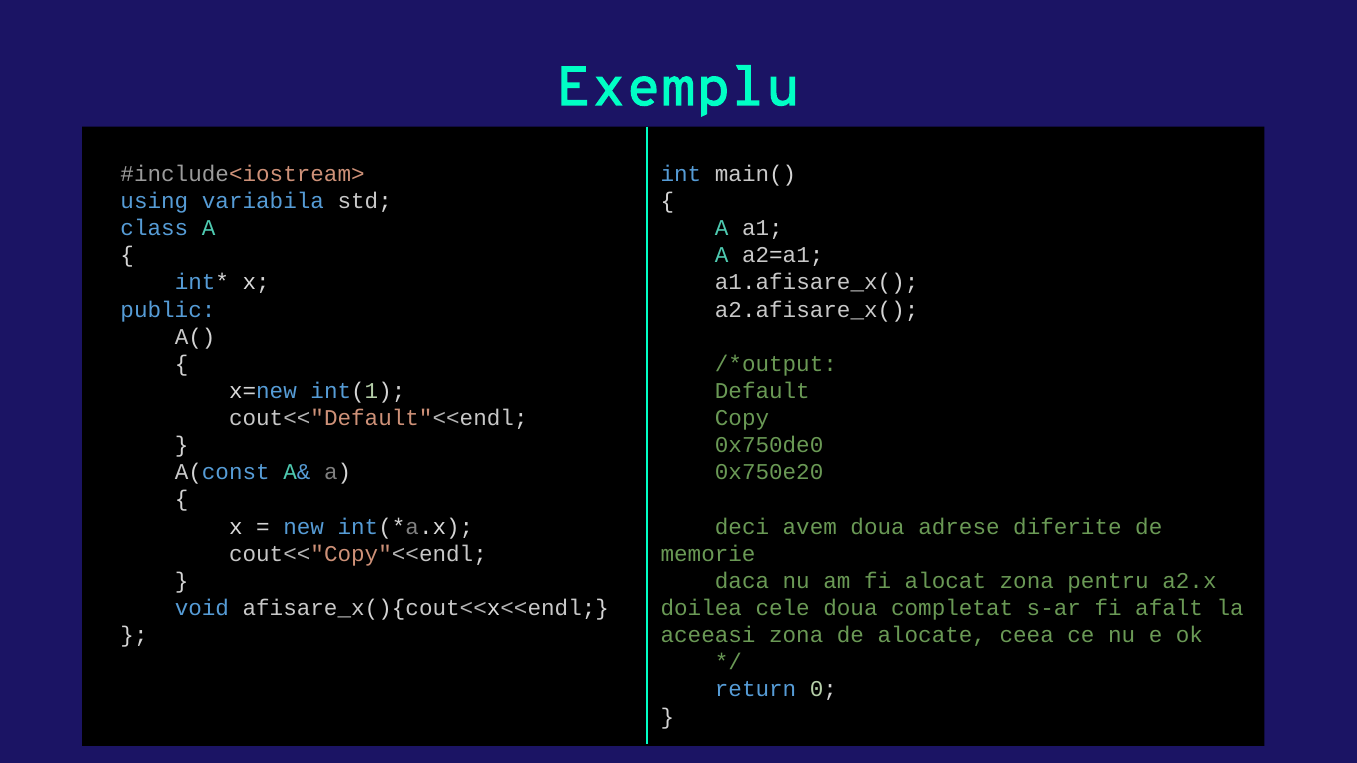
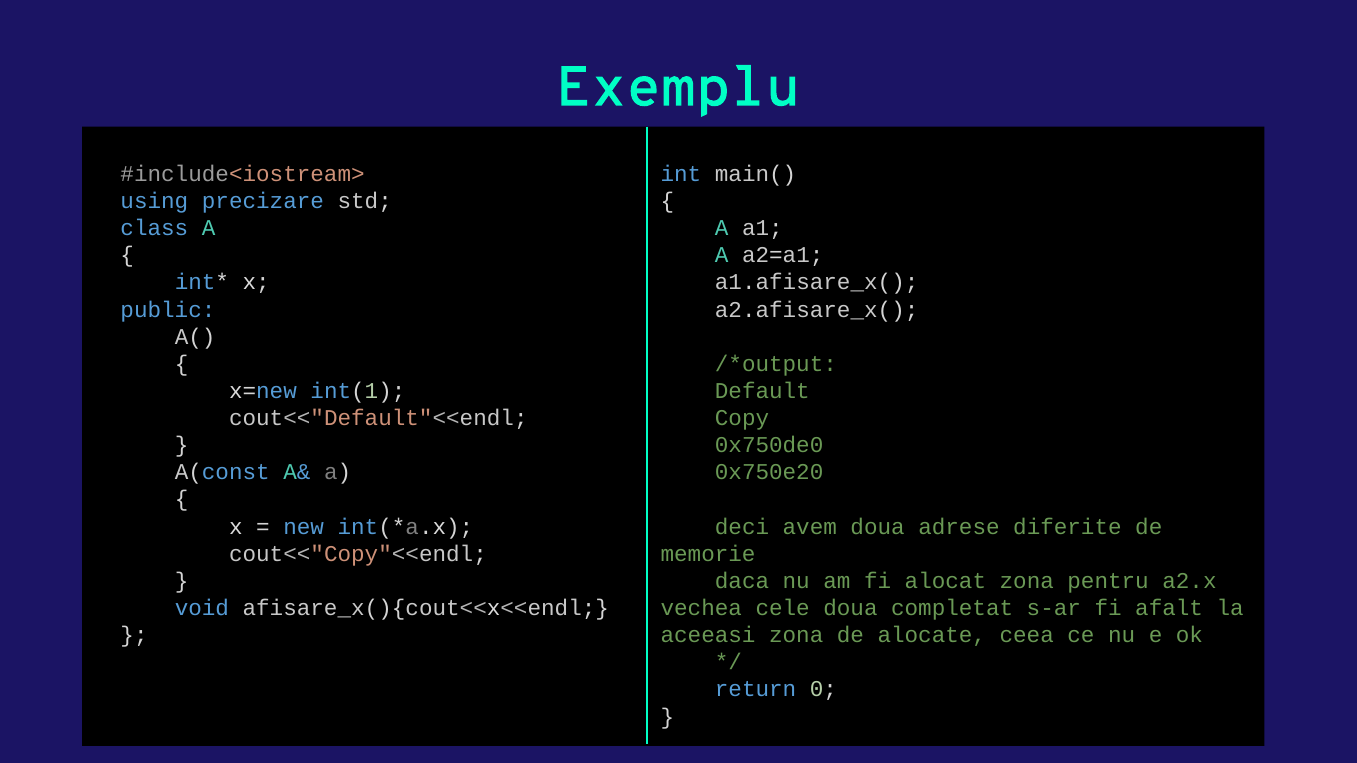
variabila: variabila -> precizare
doilea: doilea -> vechea
